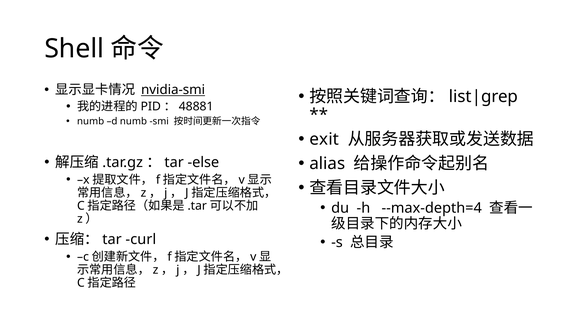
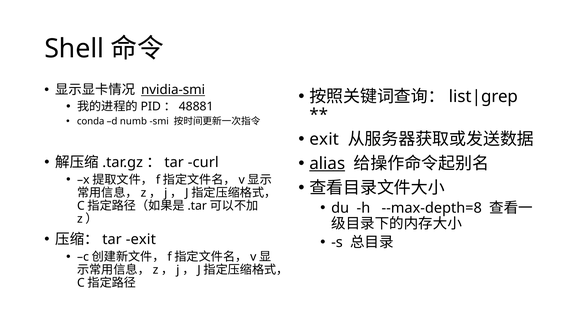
numb at (91, 121): numb -> conda
alias underline: none -> present
else: else -> curl
--max-depth=4: --max-depth=4 -> --max-depth=8
curl at (141, 239): curl -> exit
